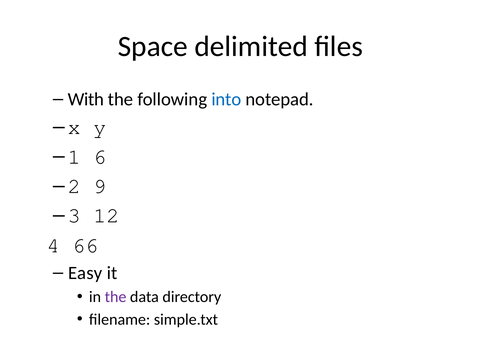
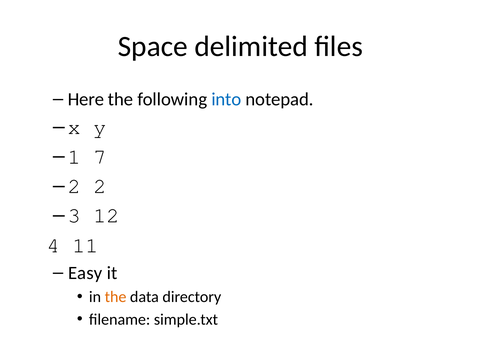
With: With -> Here
6: 6 -> 7
2 9: 9 -> 2
66: 66 -> 11
the at (116, 297) colour: purple -> orange
